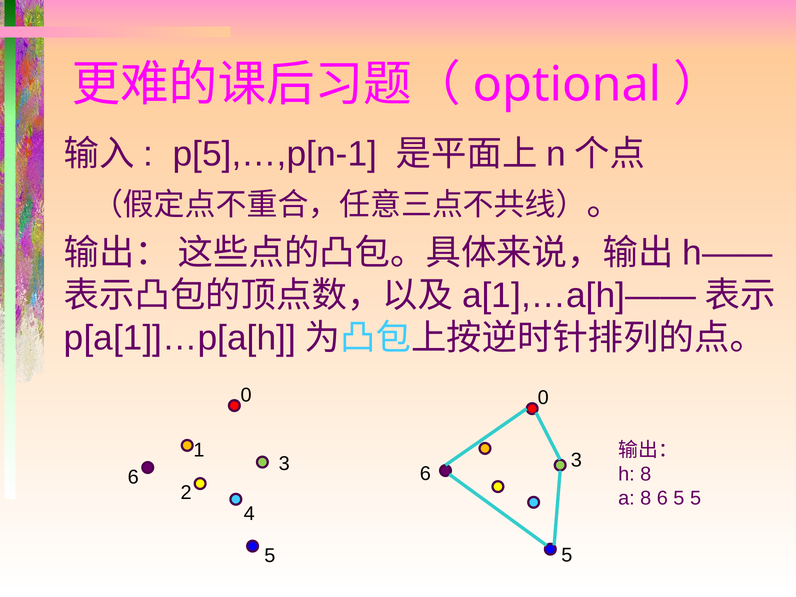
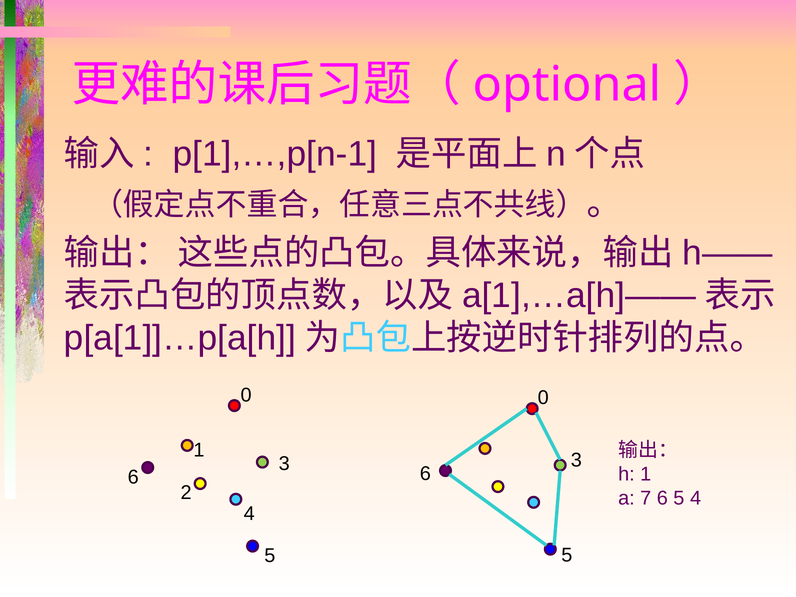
p[5],…,p[n-1: p[5],…,p[n-1 -> p[1],…,p[n-1
h 8: 8 -> 1
a 8: 8 -> 7
5 5: 5 -> 4
